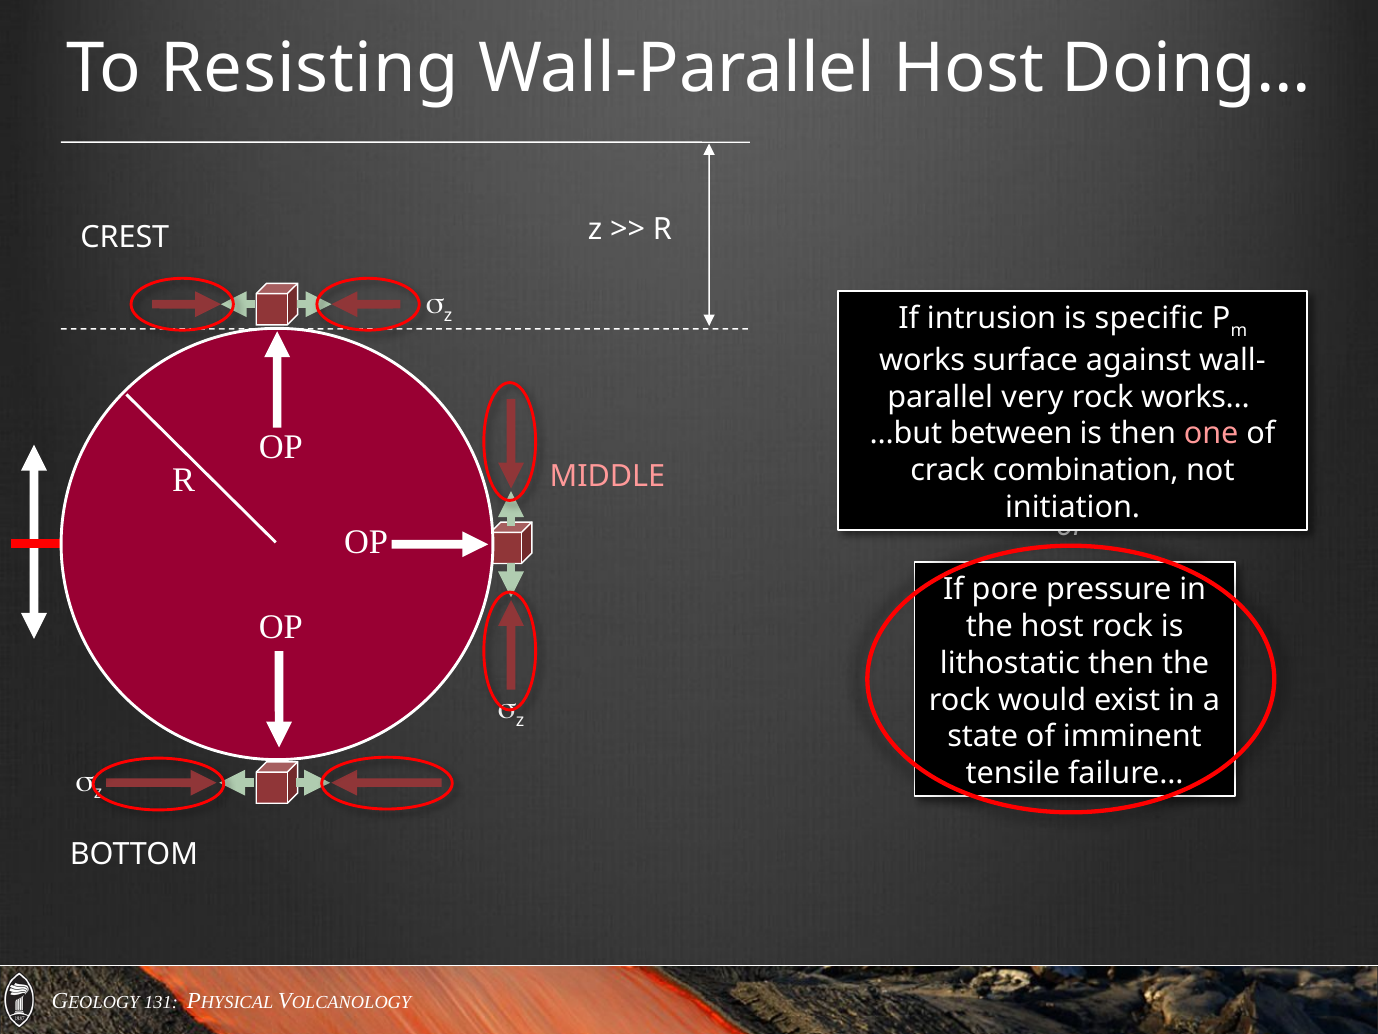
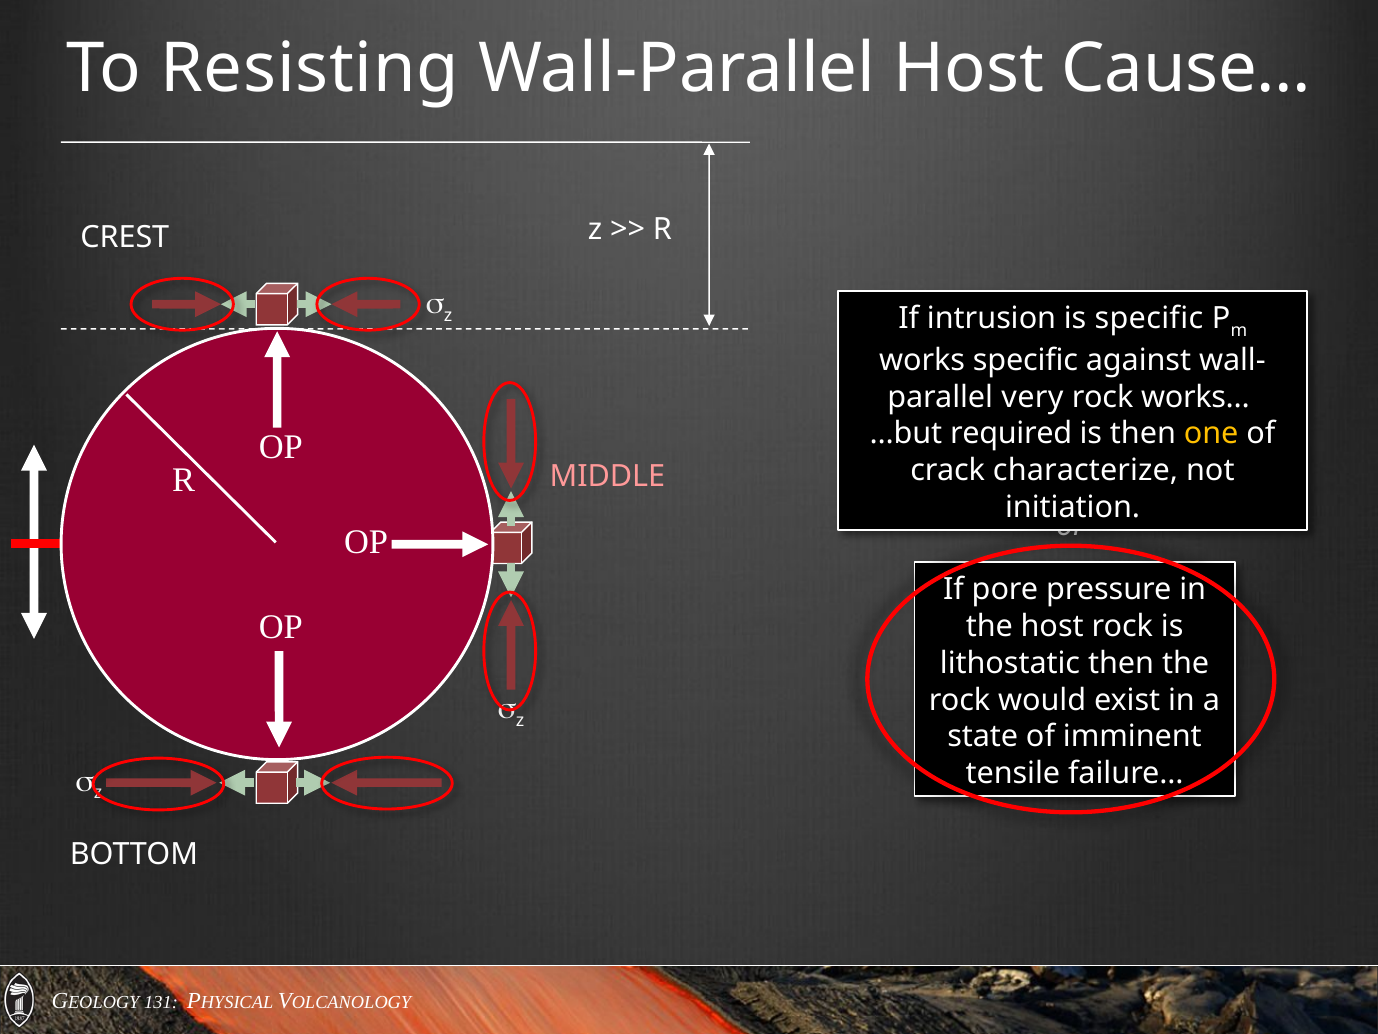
Doing…: Doing… -> Cause…
works surface: surface -> specific
between: between -> required
one colour: pink -> yellow
combination: combination -> characterize
